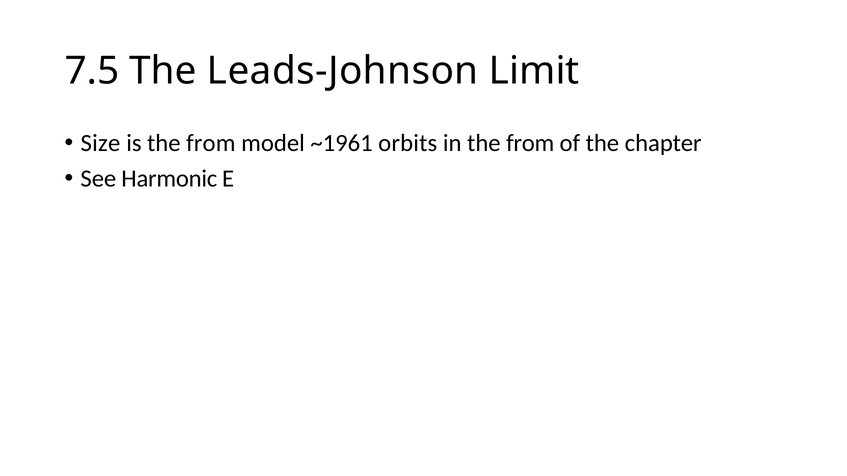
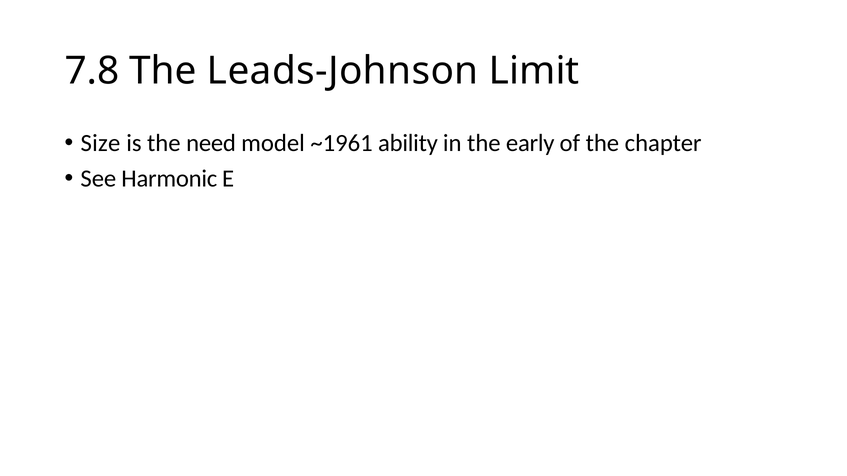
7.5: 7.5 -> 7.8
is the from: from -> need
orbits: orbits -> ability
in the from: from -> early
